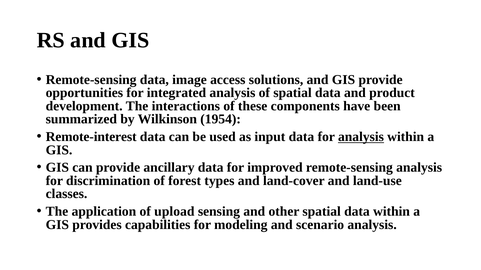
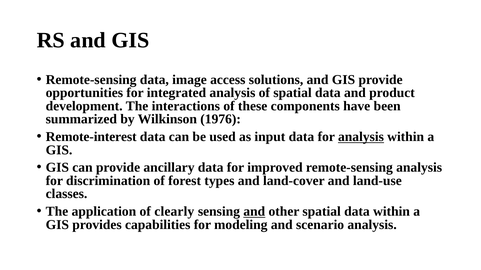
1954: 1954 -> 1976
upload: upload -> clearly
and at (254, 212) underline: none -> present
